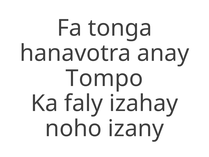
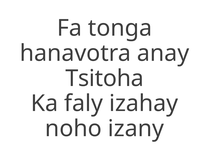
Tompo: Tompo -> Tsitoha
